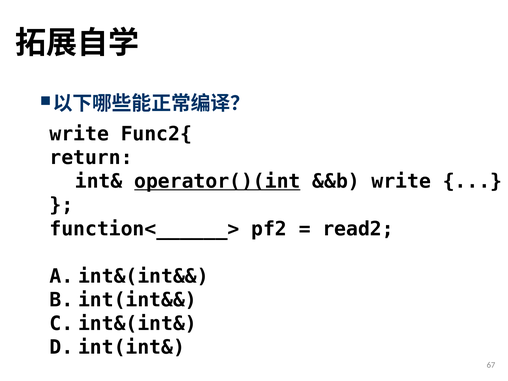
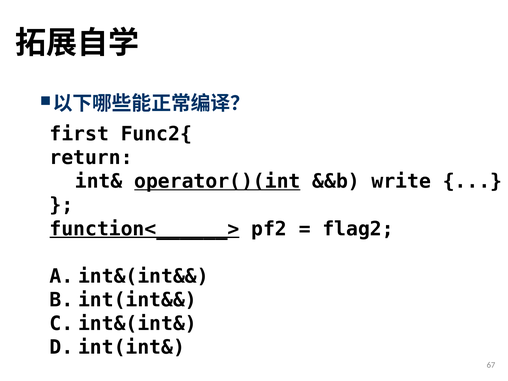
write at (79, 134): write -> first
function<______> underline: none -> present
read2: read2 -> flag2
